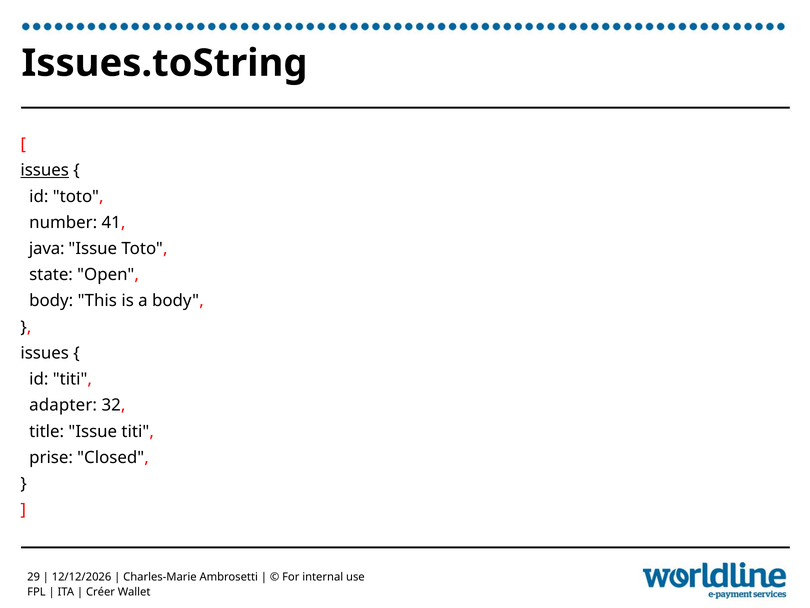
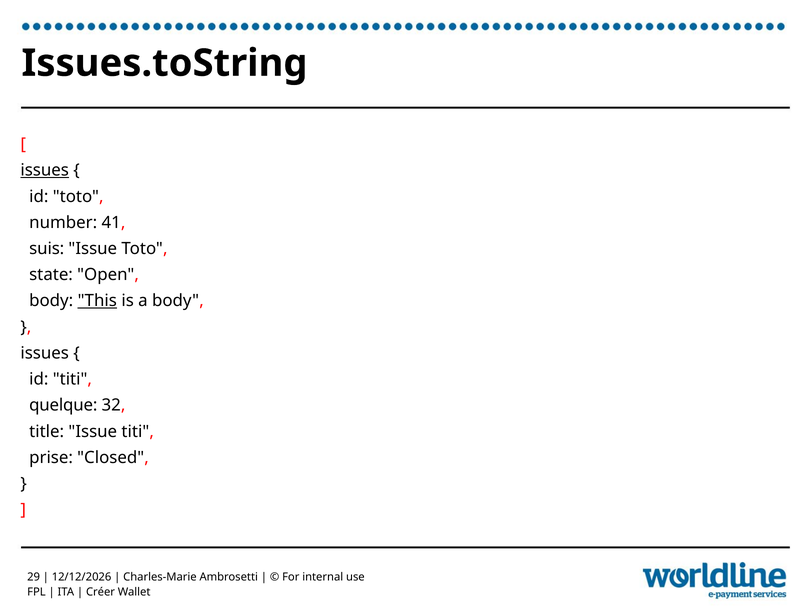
java: java -> suis
This underline: none -> present
adapter: adapter -> quelque
